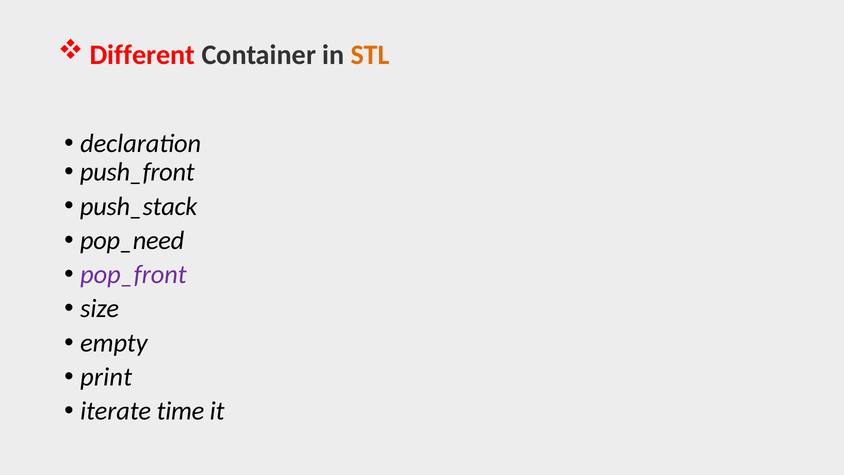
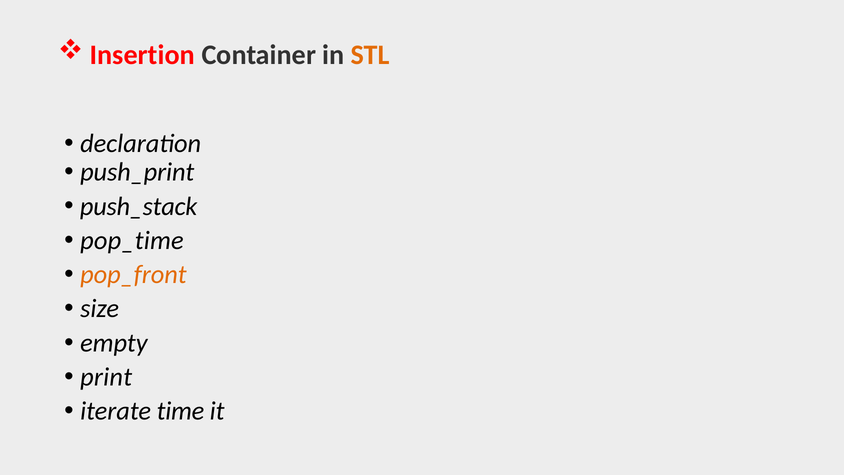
Different: Different -> Insertion
push_front: push_front -> push_print
pop_need: pop_need -> pop_time
pop_front colour: purple -> orange
